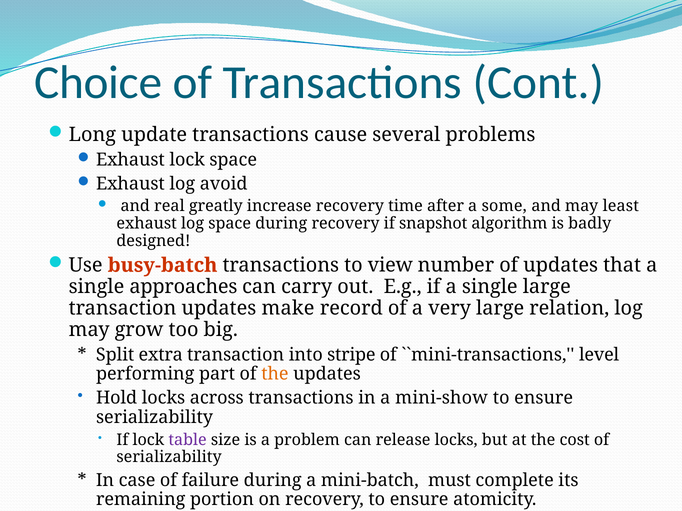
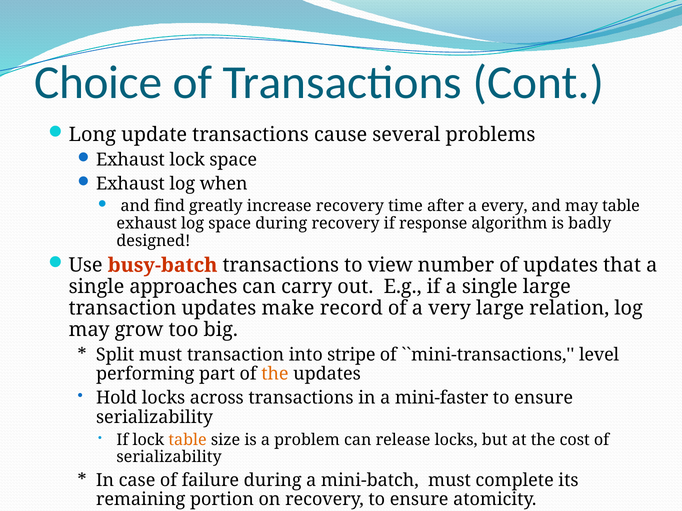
avoid: avoid -> when
real: real -> find
some: some -> every
may least: least -> table
snapshot: snapshot -> response
Split extra: extra -> must
mini-show: mini-show -> mini-faster
table at (188, 440) colour: purple -> orange
